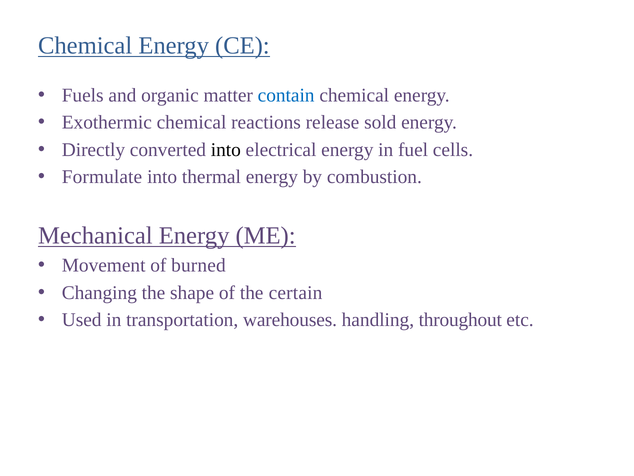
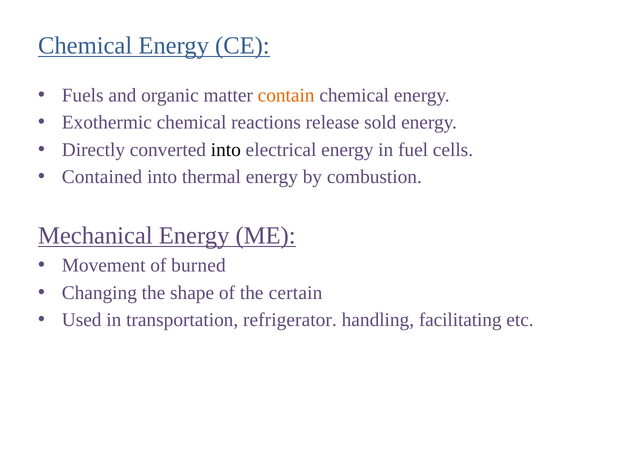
contain colour: blue -> orange
Formulate: Formulate -> Contained
warehouses: warehouses -> refrigerator
throughout: throughout -> facilitating
